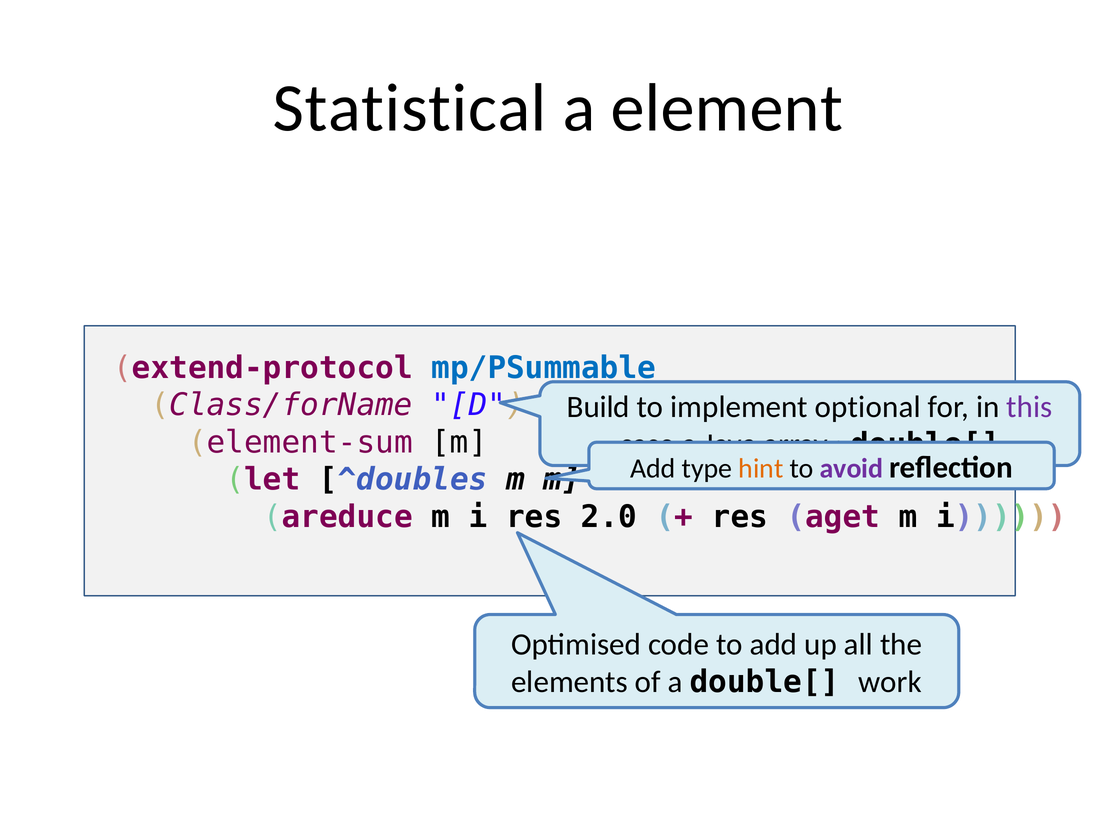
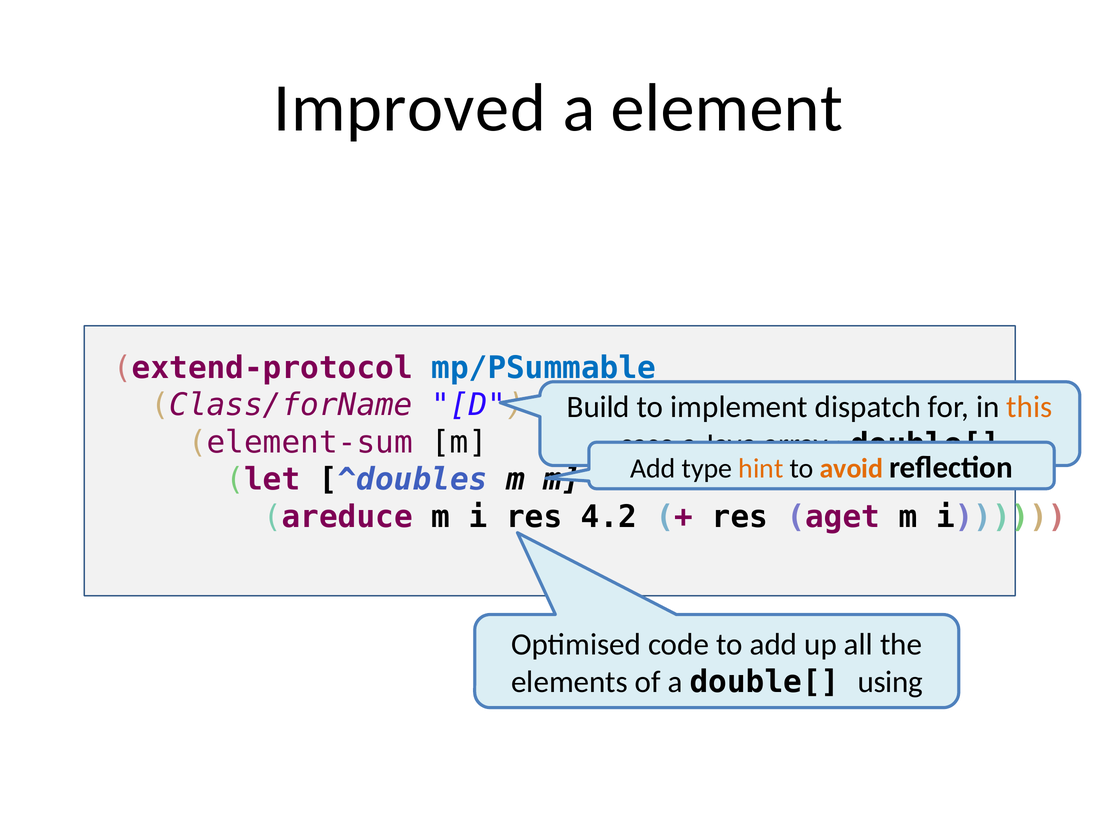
Statistical: Statistical -> Improved
optional: optional -> dispatch
this colour: purple -> orange
avoid colour: purple -> orange
2.0: 2.0 -> 4.2
work: work -> using
